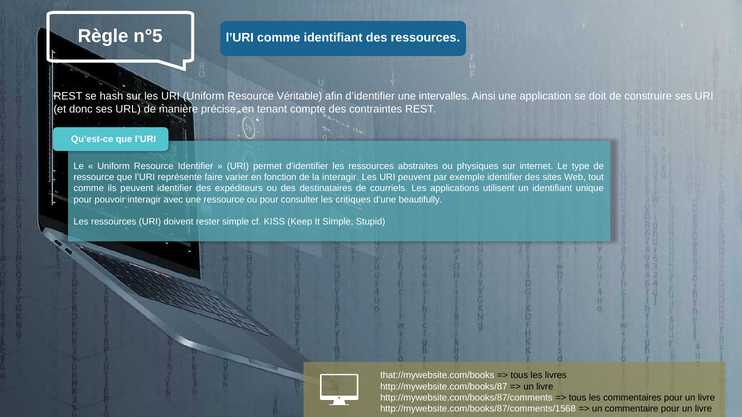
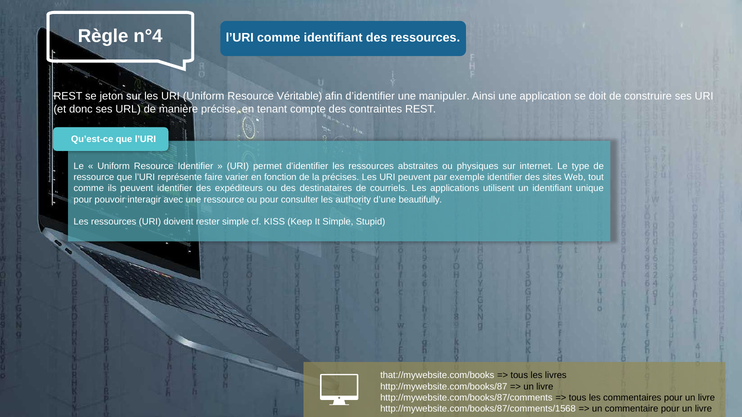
n°5: n°5 -> n°4
hash: hash -> jeton
intervalles: intervalles -> manipuler
la interagir: interagir -> précises
critiques: critiques -> authority
